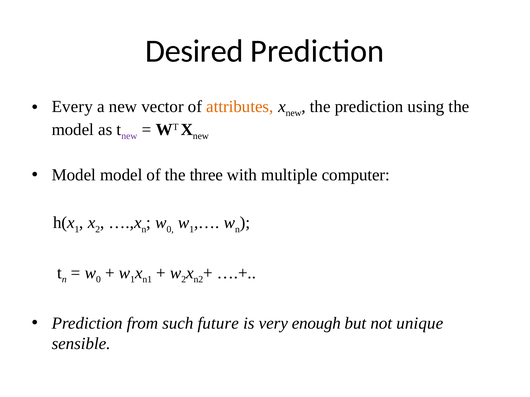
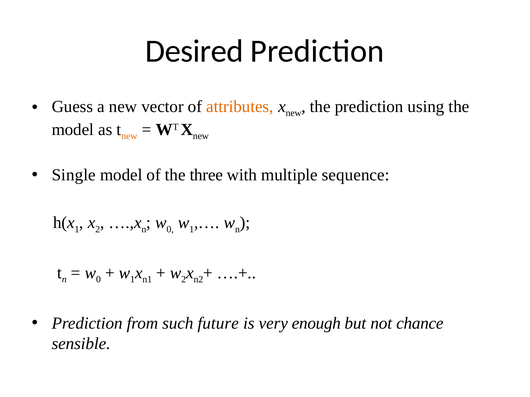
Every: Every -> Guess
new at (129, 136) colour: purple -> orange
Model at (74, 175): Model -> Single
computer: computer -> sequence
unique: unique -> chance
